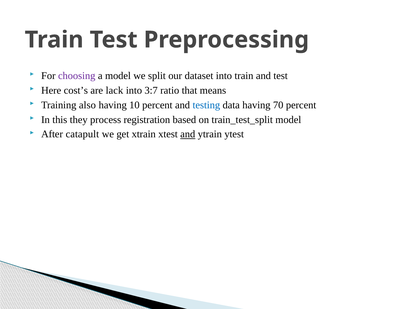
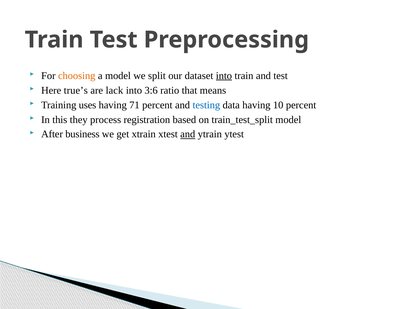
choosing colour: purple -> orange
into at (224, 76) underline: none -> present
cost’s: cost’s -> true’s
3:7: 3:7 -> 3:6
also: also -> uses
10: 10 -> 71
70: 70 -> 10
catapult: catapult -> business
